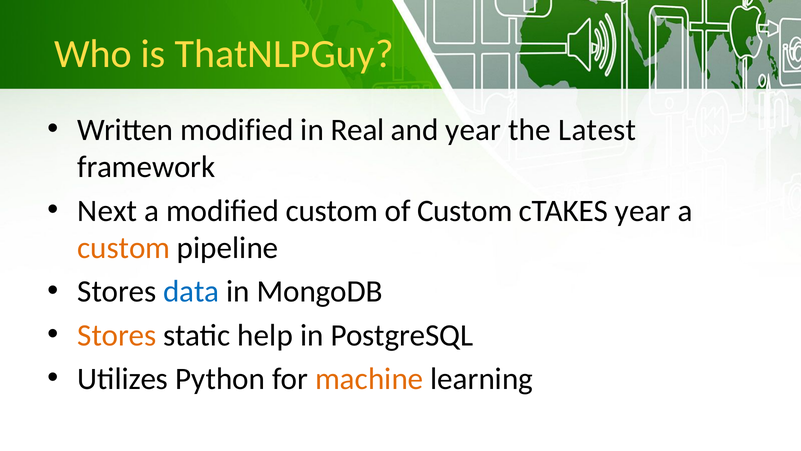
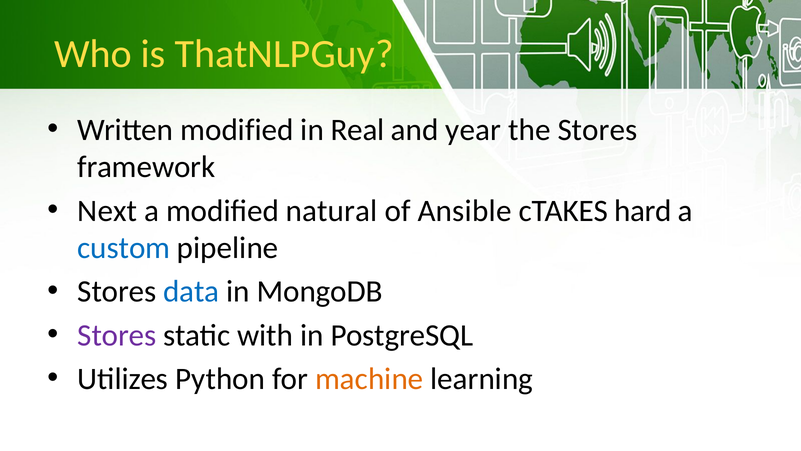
the Latest: Latest -> Stores
modified custom: custom -> natural
of Custom: Custom -> Ansible
cTAKES year: year -> hard
custom at (124, 248) colour: orange -> blue
Stores at (117, 335) colour: orange -> purple
help: help -> with
